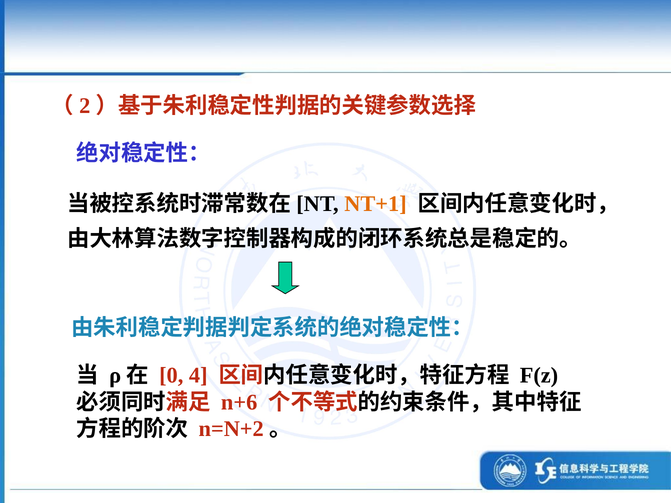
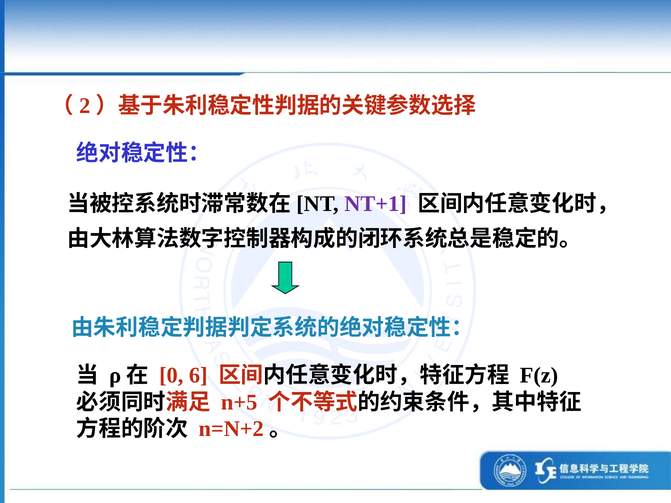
NT+1 colour: orange -> purple
4: 4 -> 6
n+6: n+6 -> n+5
